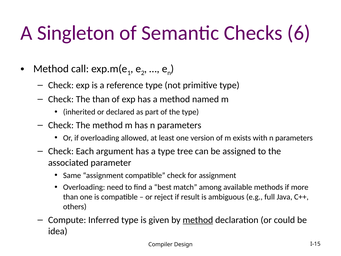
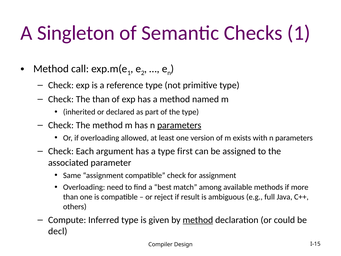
Checks 6: 6 -> 1
parameters at (179, 125) underline: none -> present
tree: tree -> first
idea: idea -> decl
